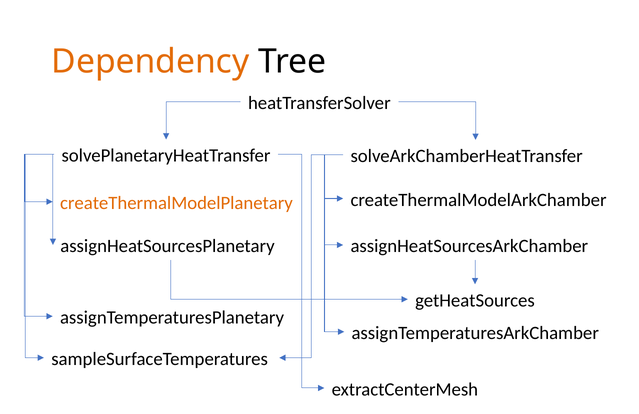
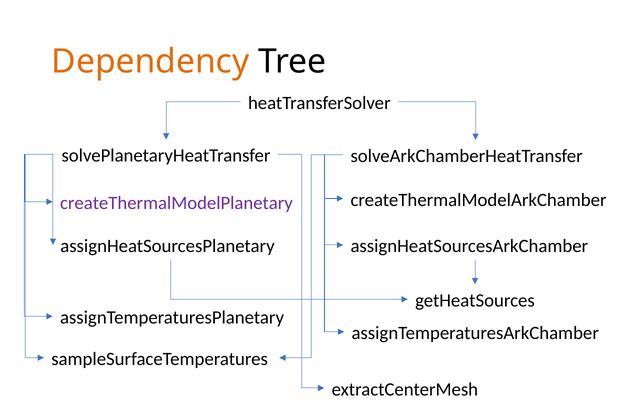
createThermalModelPlanetary colour: orange -> purple
